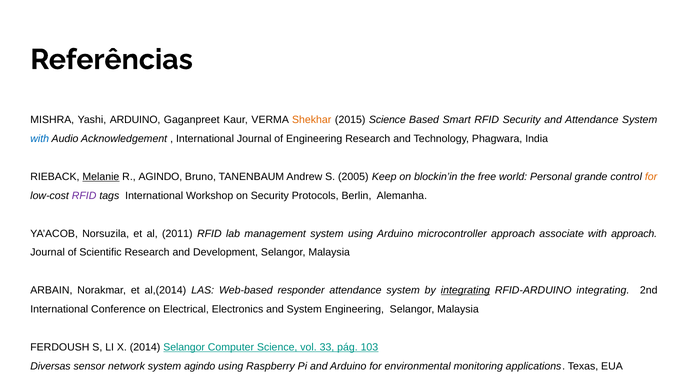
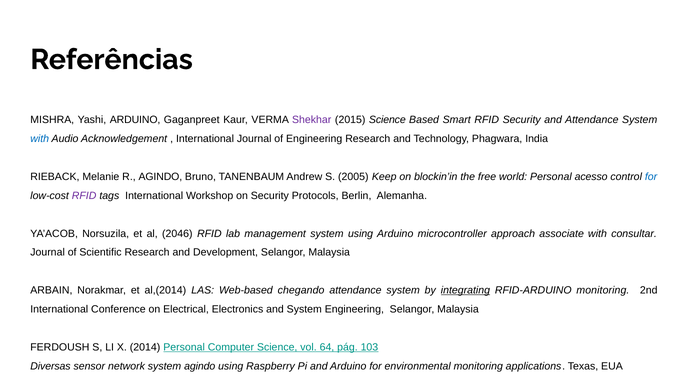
Shekhar colour: orange -> purple
Melanie underline: present -> none
grande: grande -> acesso
for at (651, 177) colour: orange -> blue
2011: 2011 -> 2046
with approach: approach -> consultar
responder: responder -> chegando
RFID-ARDUINO integrating: integrating -> monitoring
2014 Selangor: Selangor -> Personal
33: 33 -> 64
